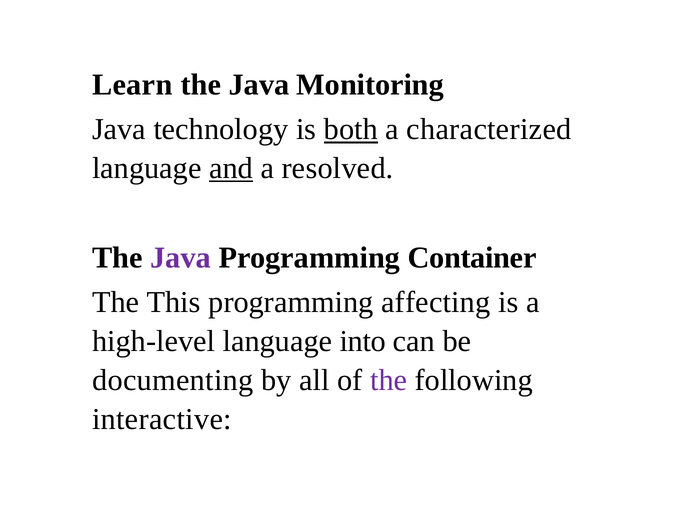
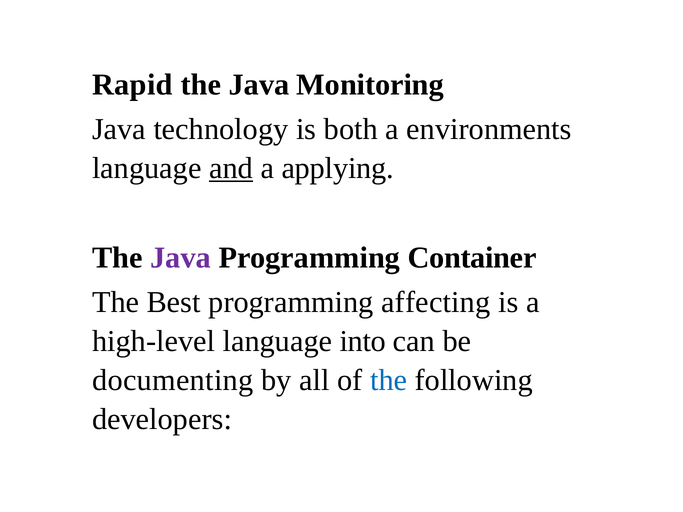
Learn: Learn -> Rapid
both underline: present -> none
characterized: characterized -> environments
resolved: resolved -> applying
This: This -> Best
the at (389, 380) colour: purple -> blue
interactive: interactive -> developers
